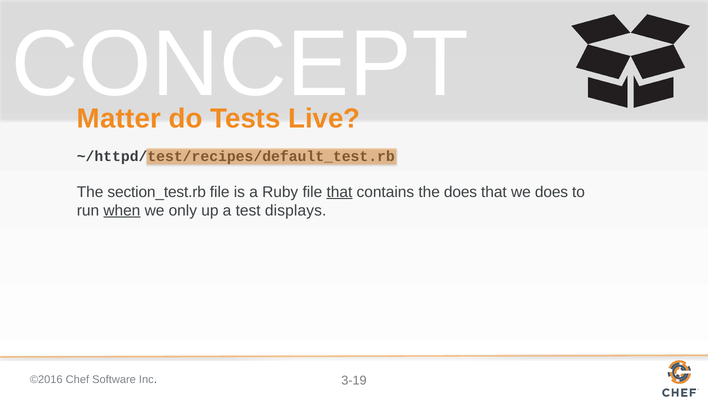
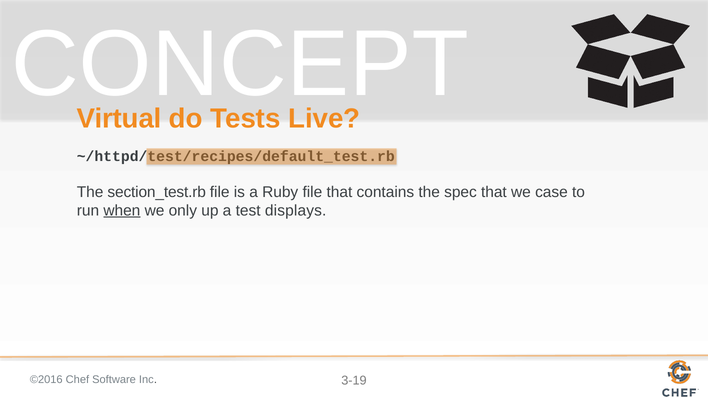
Matter: Matter -> Virtual
that at (339, 192) underline: present -> none
the does: does -> spec
we does: does -> case
